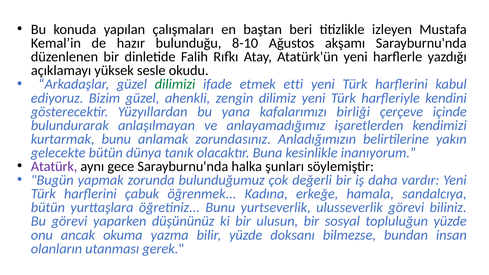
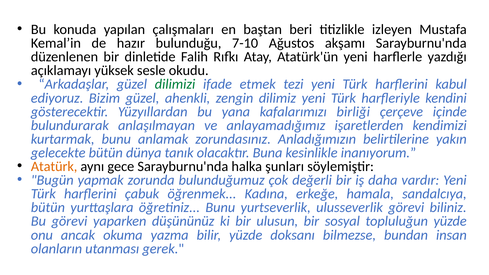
8-10: 8-10 -> 7-10
etti: etti -> tezi
Atatürk colour: purple -> orange
